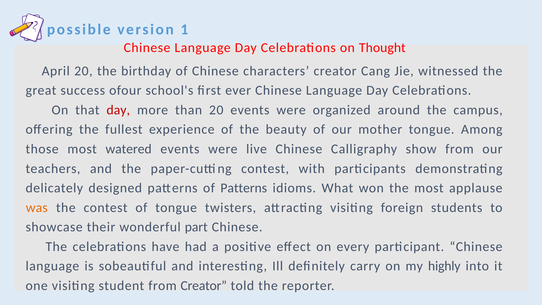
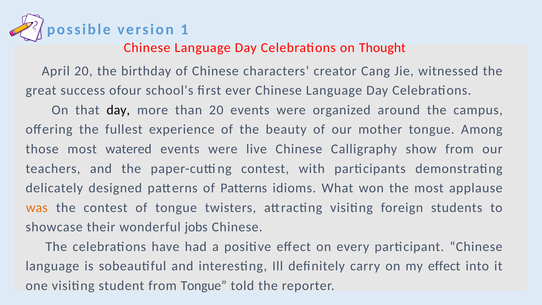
day at (118, 110) colour: red -> black
part: part -> jobs
my highly: highly -> effect
from Creator: Creator -> Tongue
